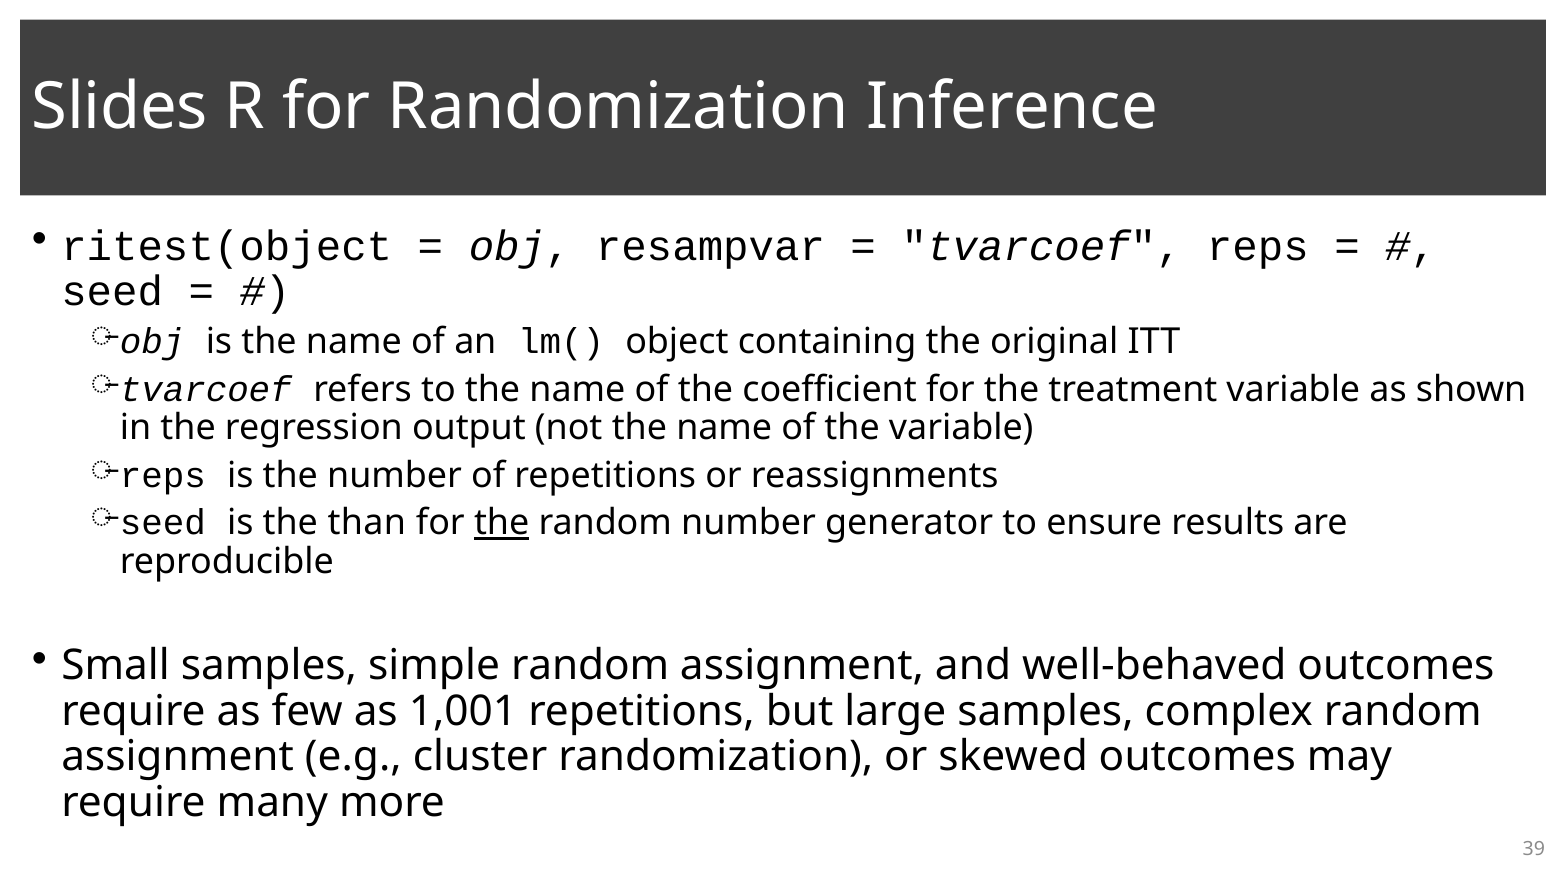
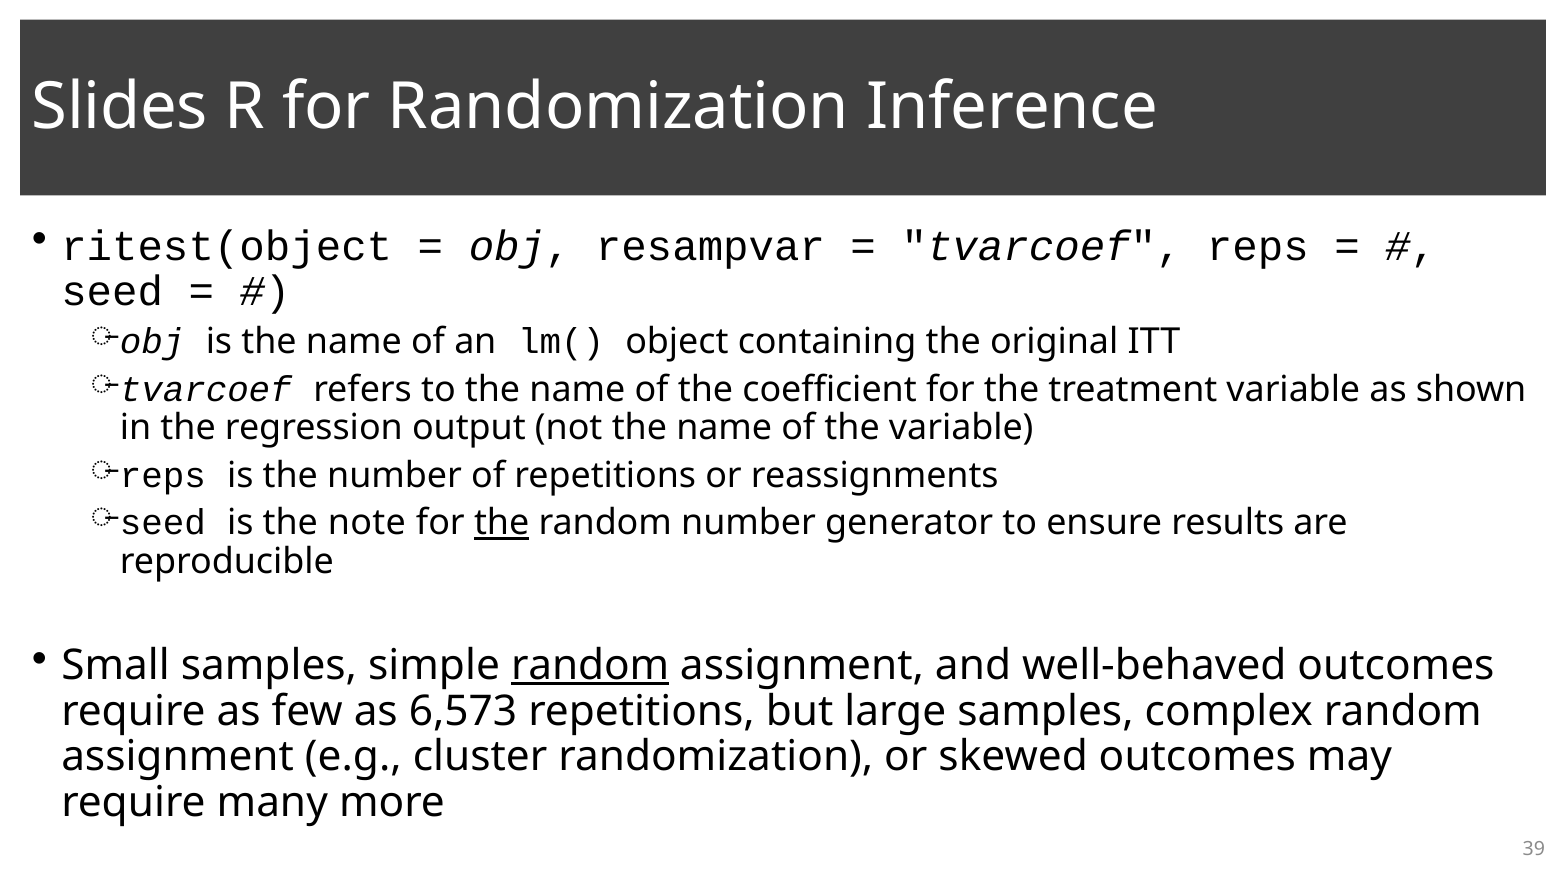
than: than -> note
random at (590, 666) underline: none -> present
1,001: 1,001 -> 6,573
